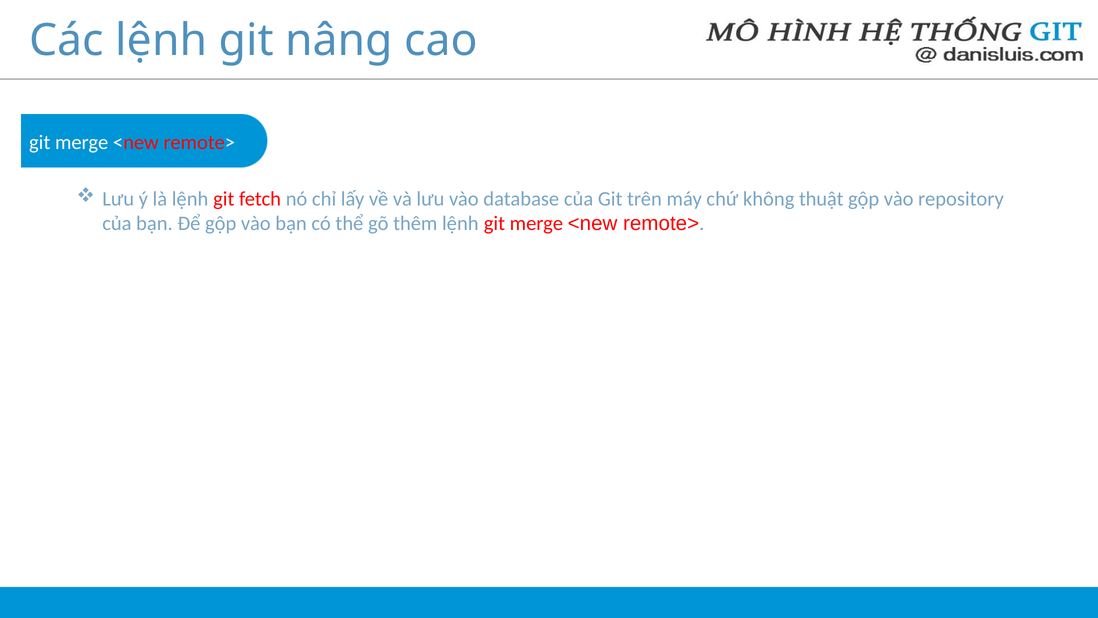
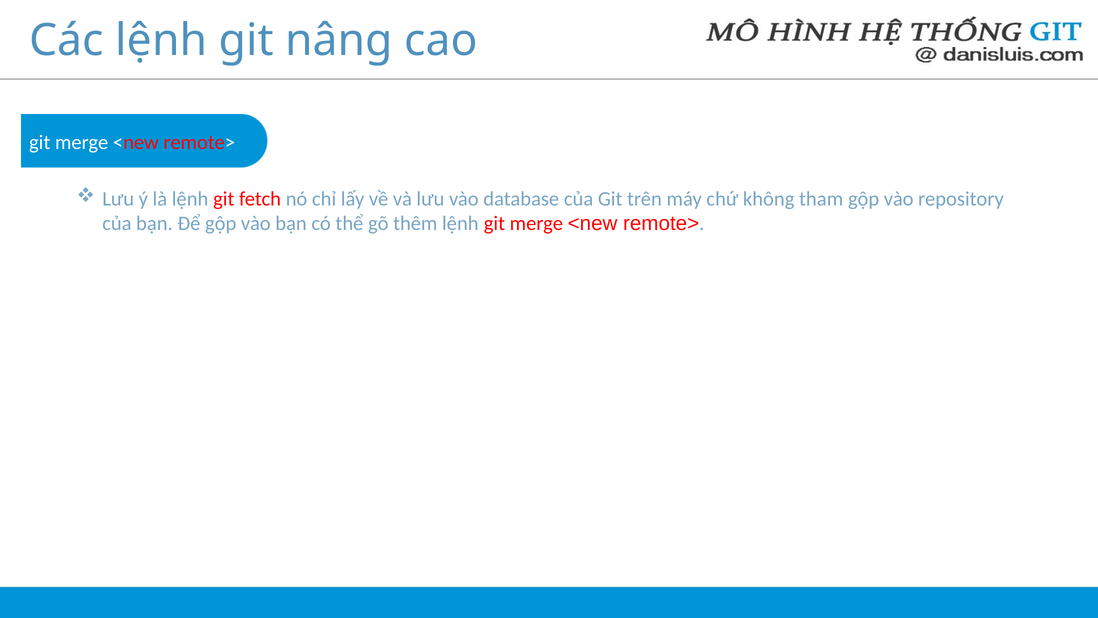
thuật: thuật -> tham
